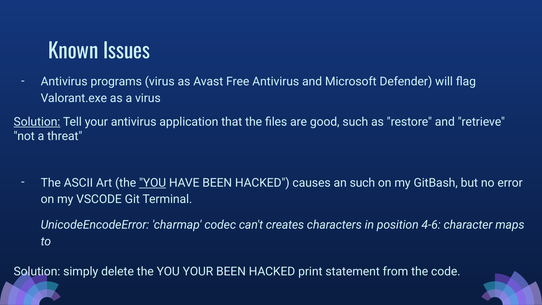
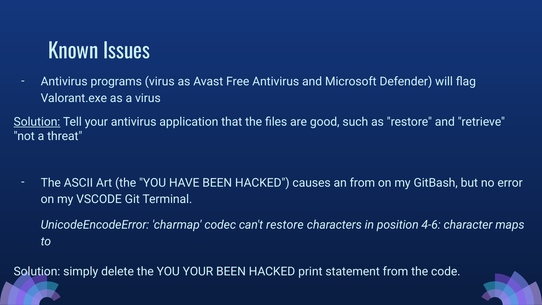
YOU at (153, 183) underline: present -> none
an such: such -> from
can't creates: creates -> restore
